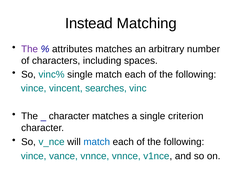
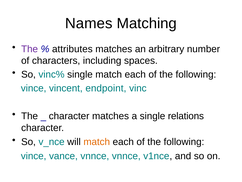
Instead: Instead -> Names
searches: searches -> endpoint
criterion: criterion -> relations
match at (97, 142) colour: blue -> orange
